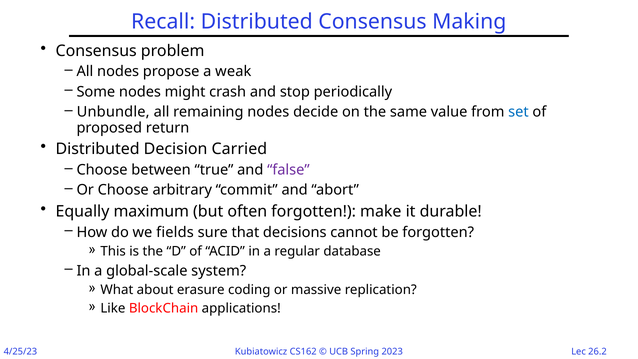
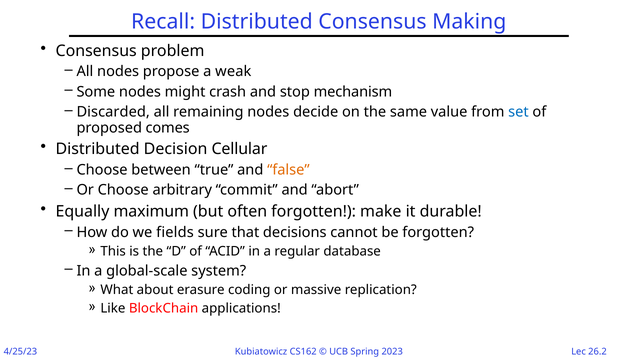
periodically: periodically -> mechanism
Unbundle: Unbundle -> Discarded
return: return -> comes
Carried: Carried -> Cellular
false colour: purple -> orange
